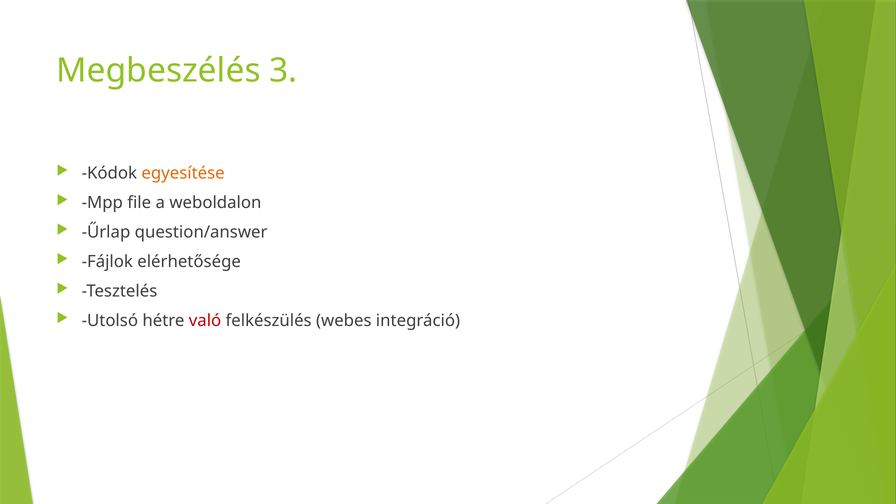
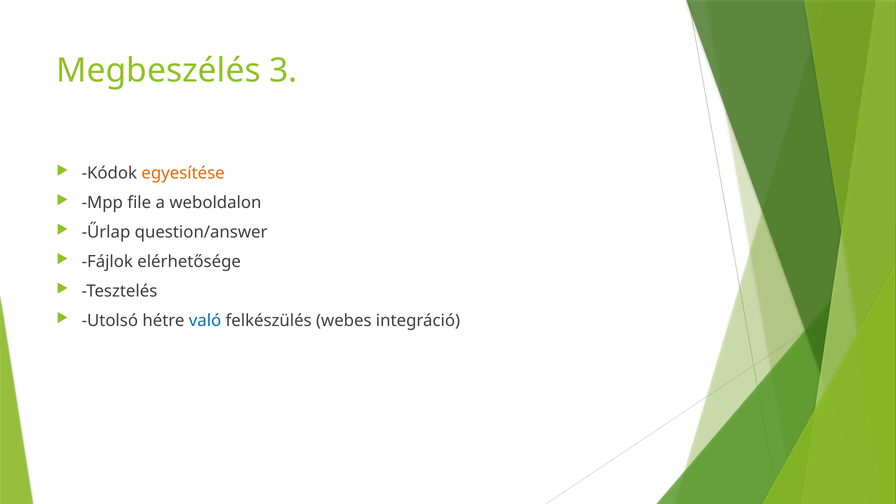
való colour: red -> blue
